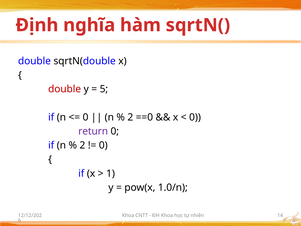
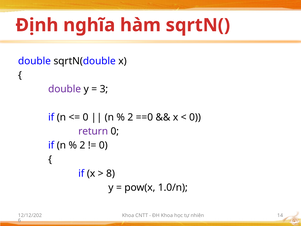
double at (65, 89) colour: red -> purple
5: 5 -> 3
1: 1 -> 8
